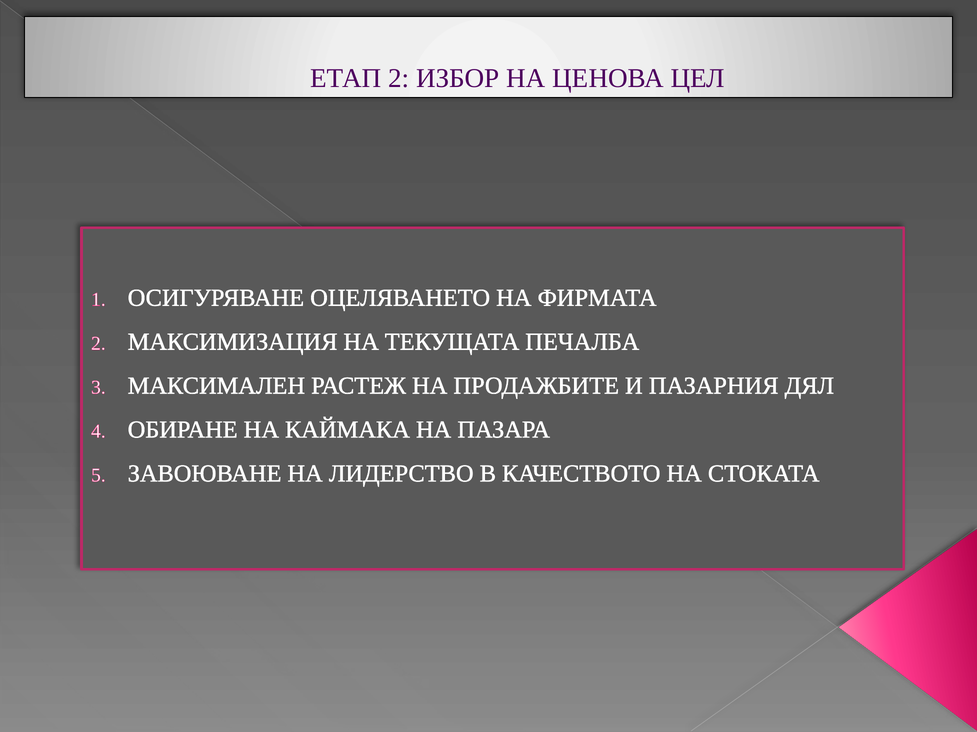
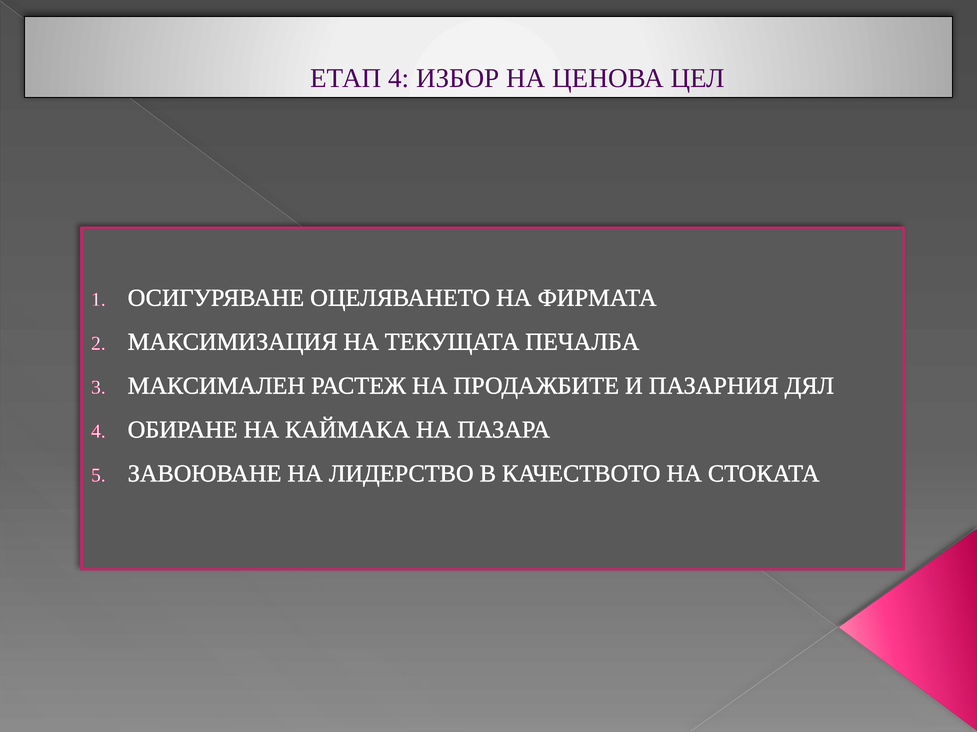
ЕТАП 2: 2 -> 4
